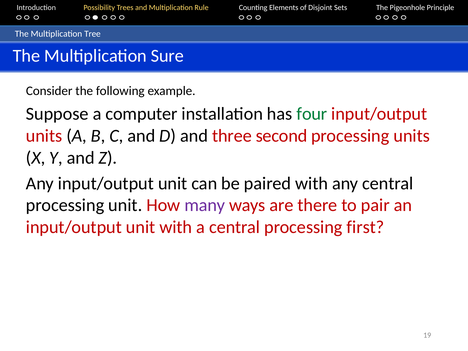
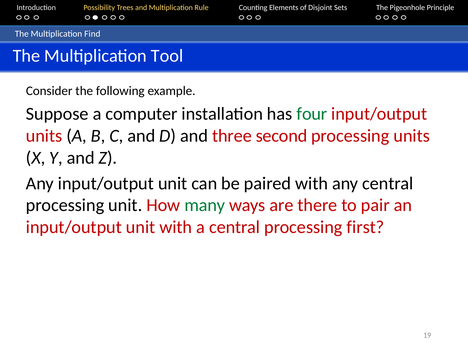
Tree: Tree -> Find
Sure: Sure -> Tool
many colour: purple -> green
